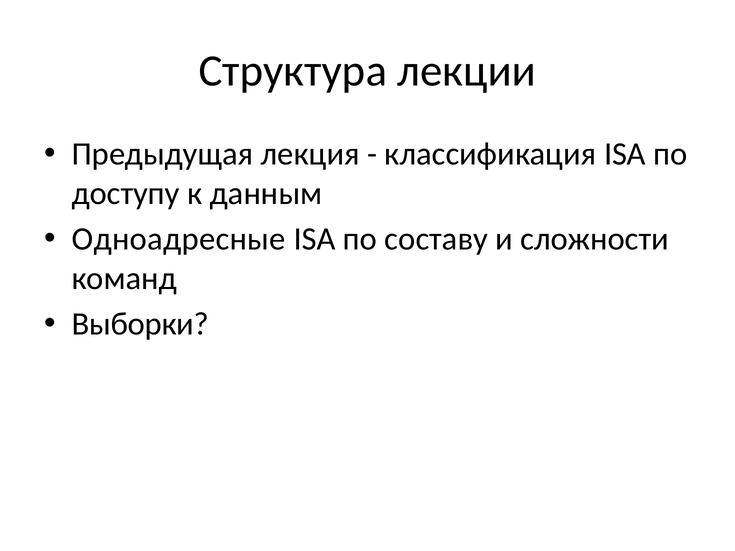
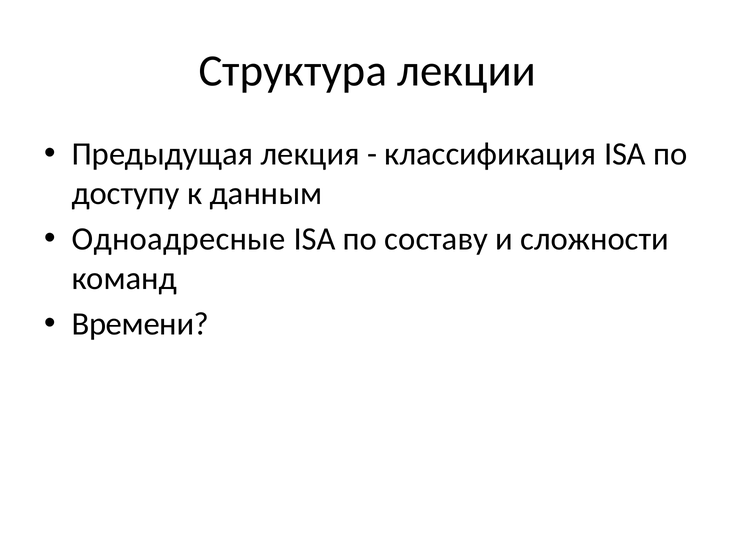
Выборки: Выборки -> Времени
